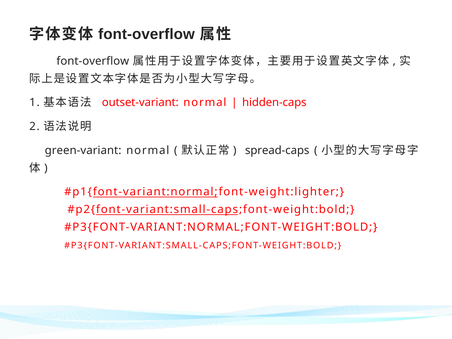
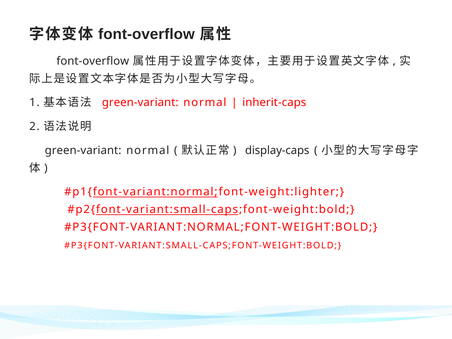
outset-variant at (140, 103): outset-variant -> green-variant
hidden-caps: hidden-caps -> inherit-caps
spread-caps: spread-caps -> display-caps
